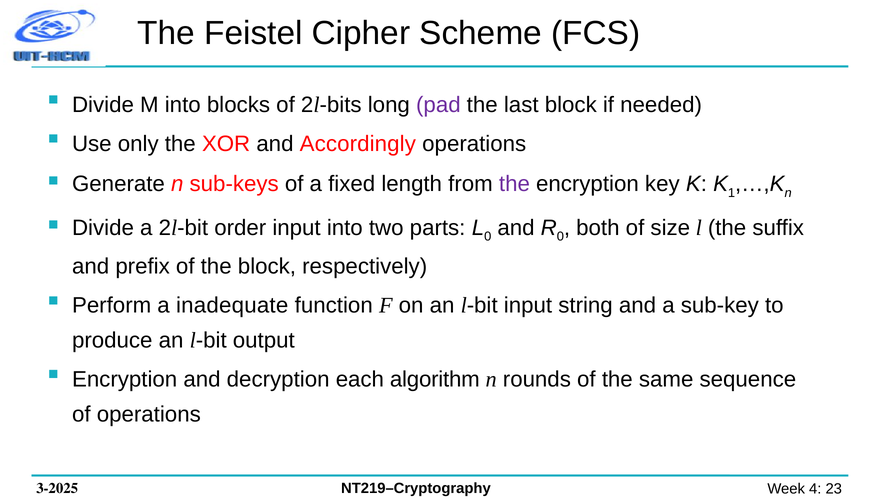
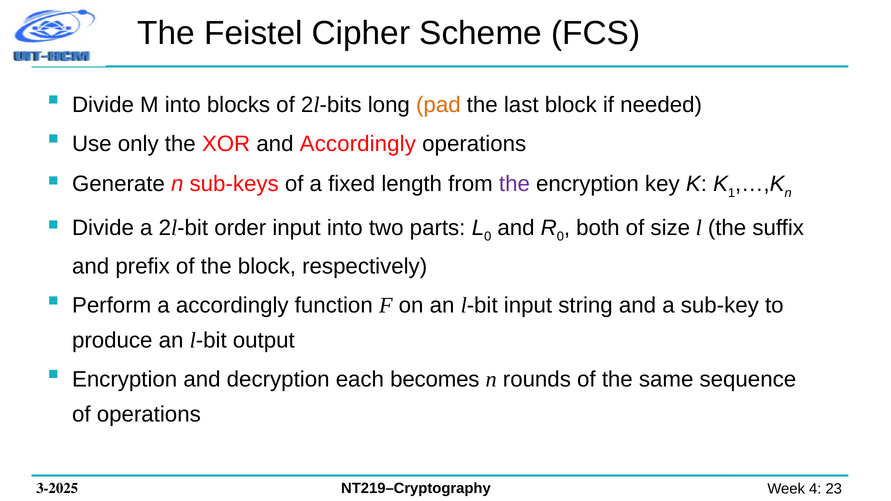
pad colour: purple -> orange
a inadequate: inadequate -> accordingly
algorithm: algorithm -> becomes
